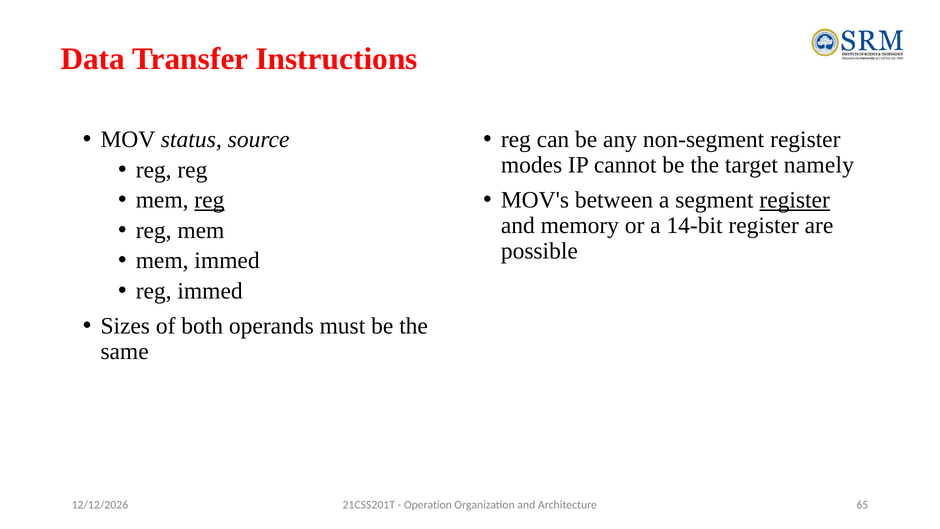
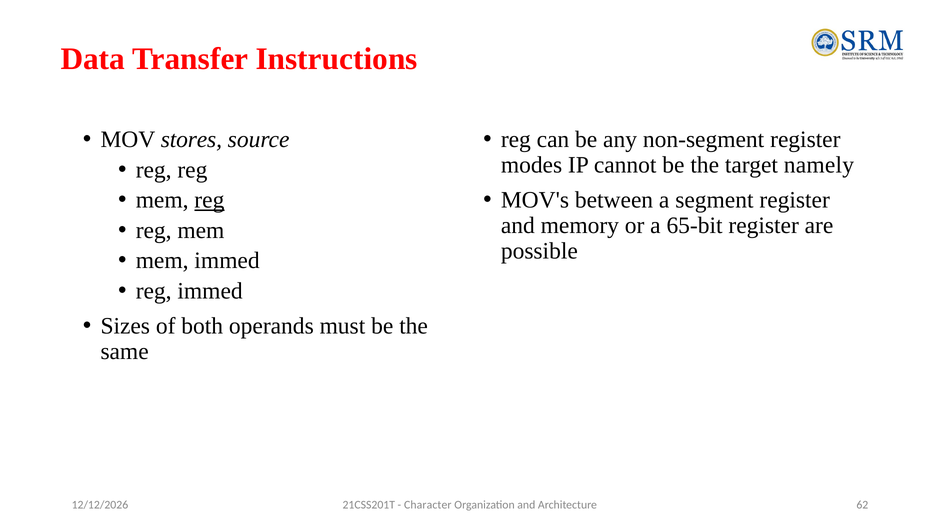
status: status -> stores
register at (795, 200) underline: present -> none
14-bit: 14-bit -> 65-bit
Operation: Operation -> Character
65: 65 -> 62
